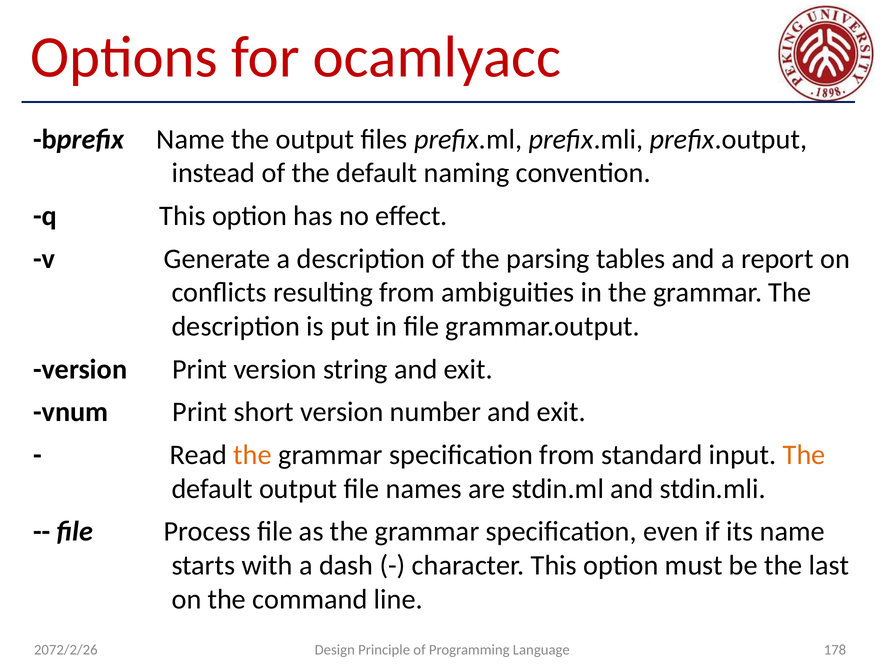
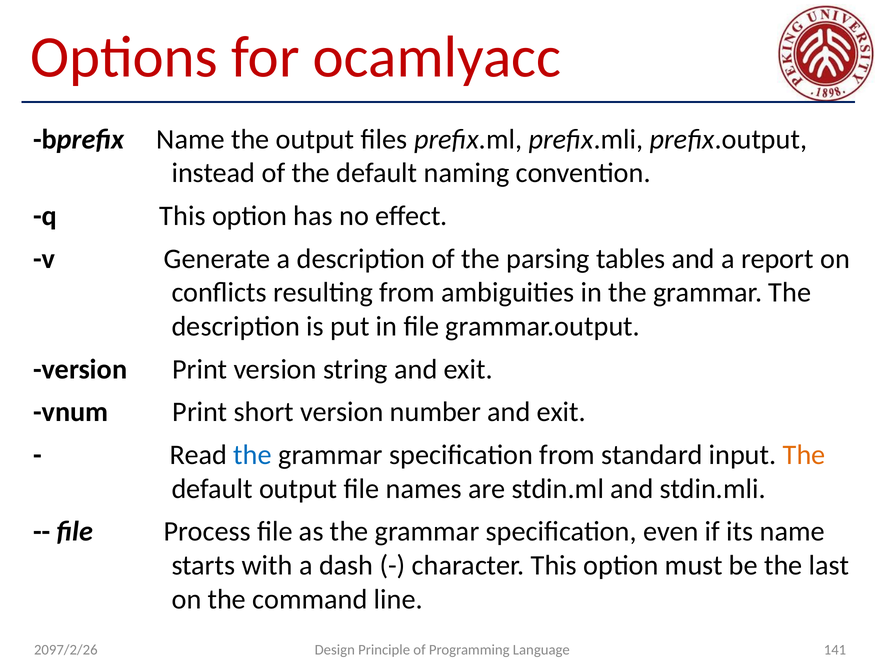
the at (253, 455) colour: orange -> blue
178: 178 -> 141
2072/2/26: 2072/2/26 -> 2097/2/26
